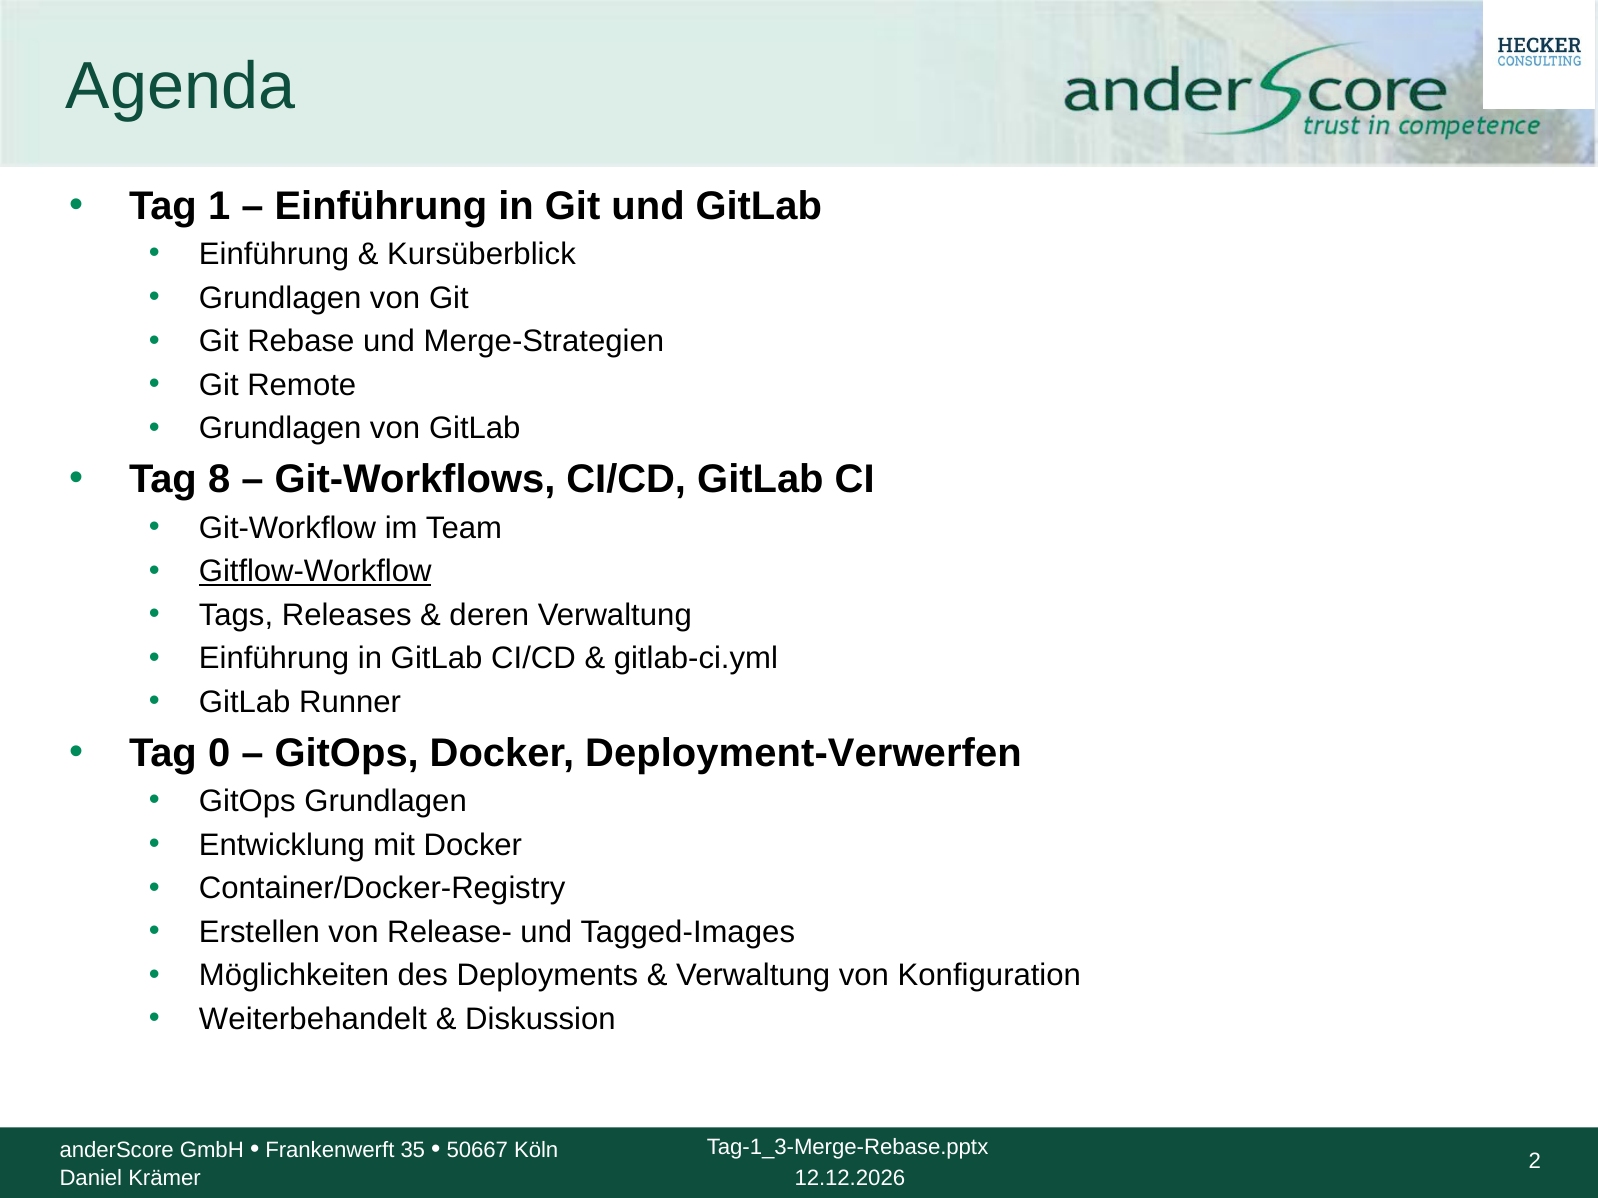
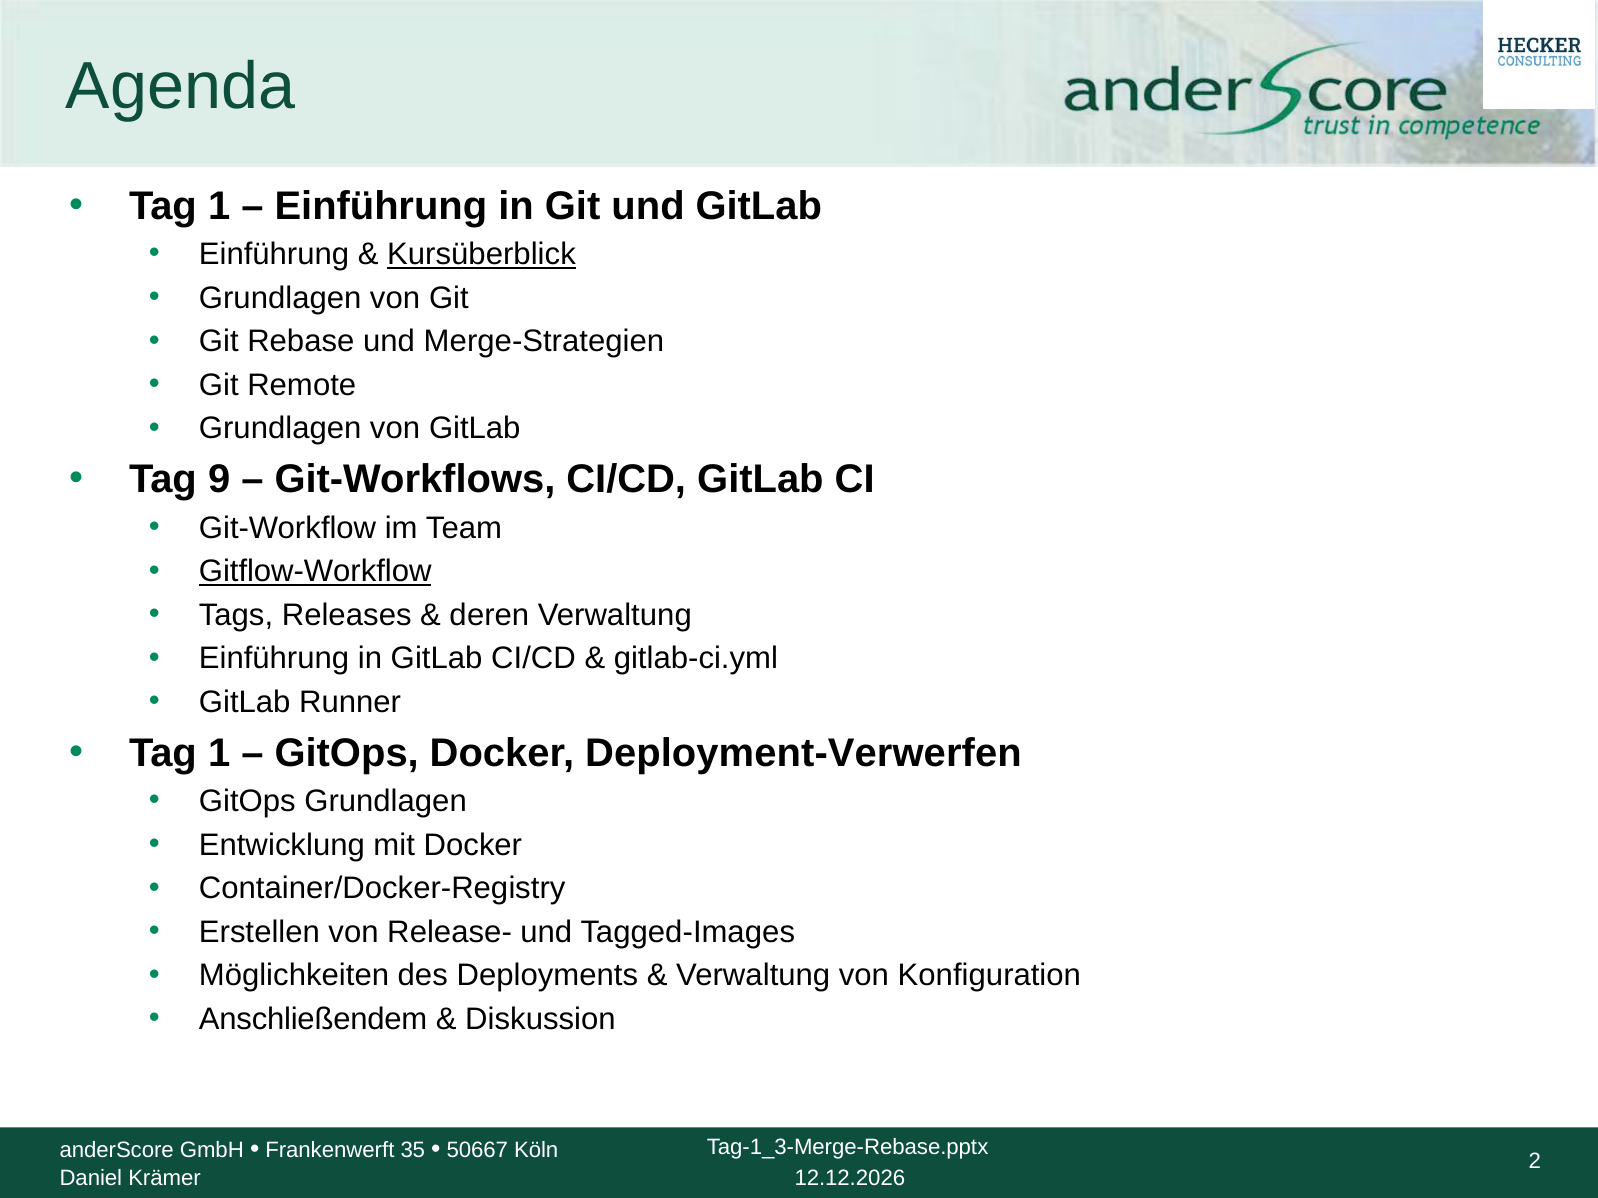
Kursüberblick underline: none -> present
8: 8 -> 9
0 at (219, 753): 0 -> 1
Weiterbehandelt: Weiterbehandelt -> Anschließendem
